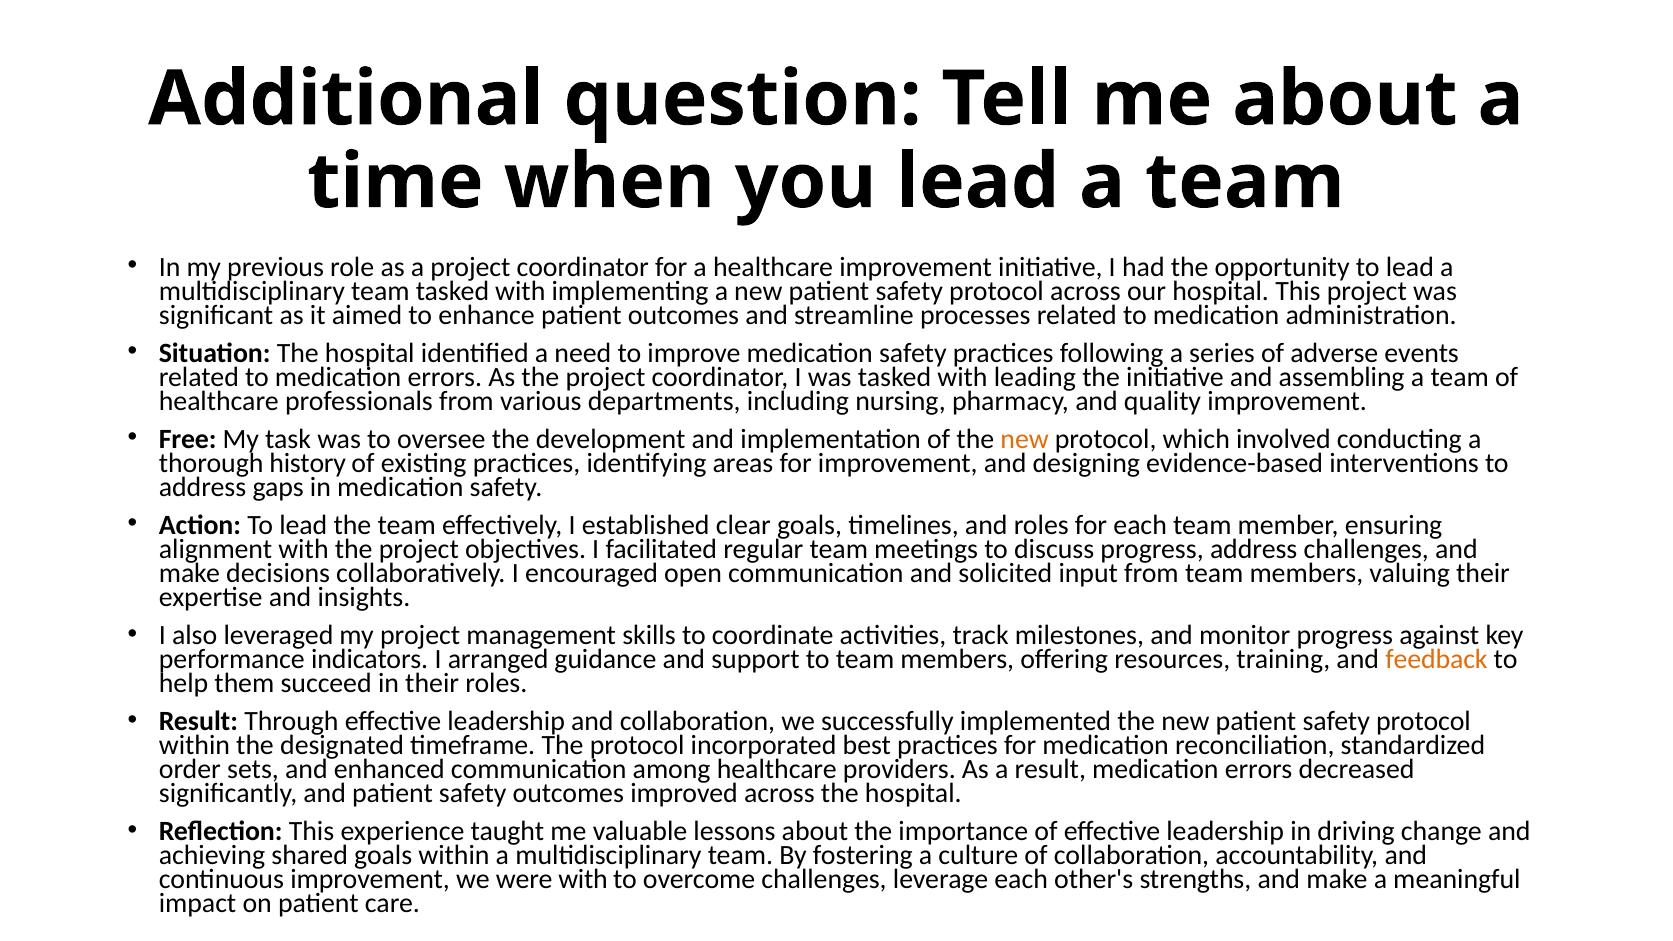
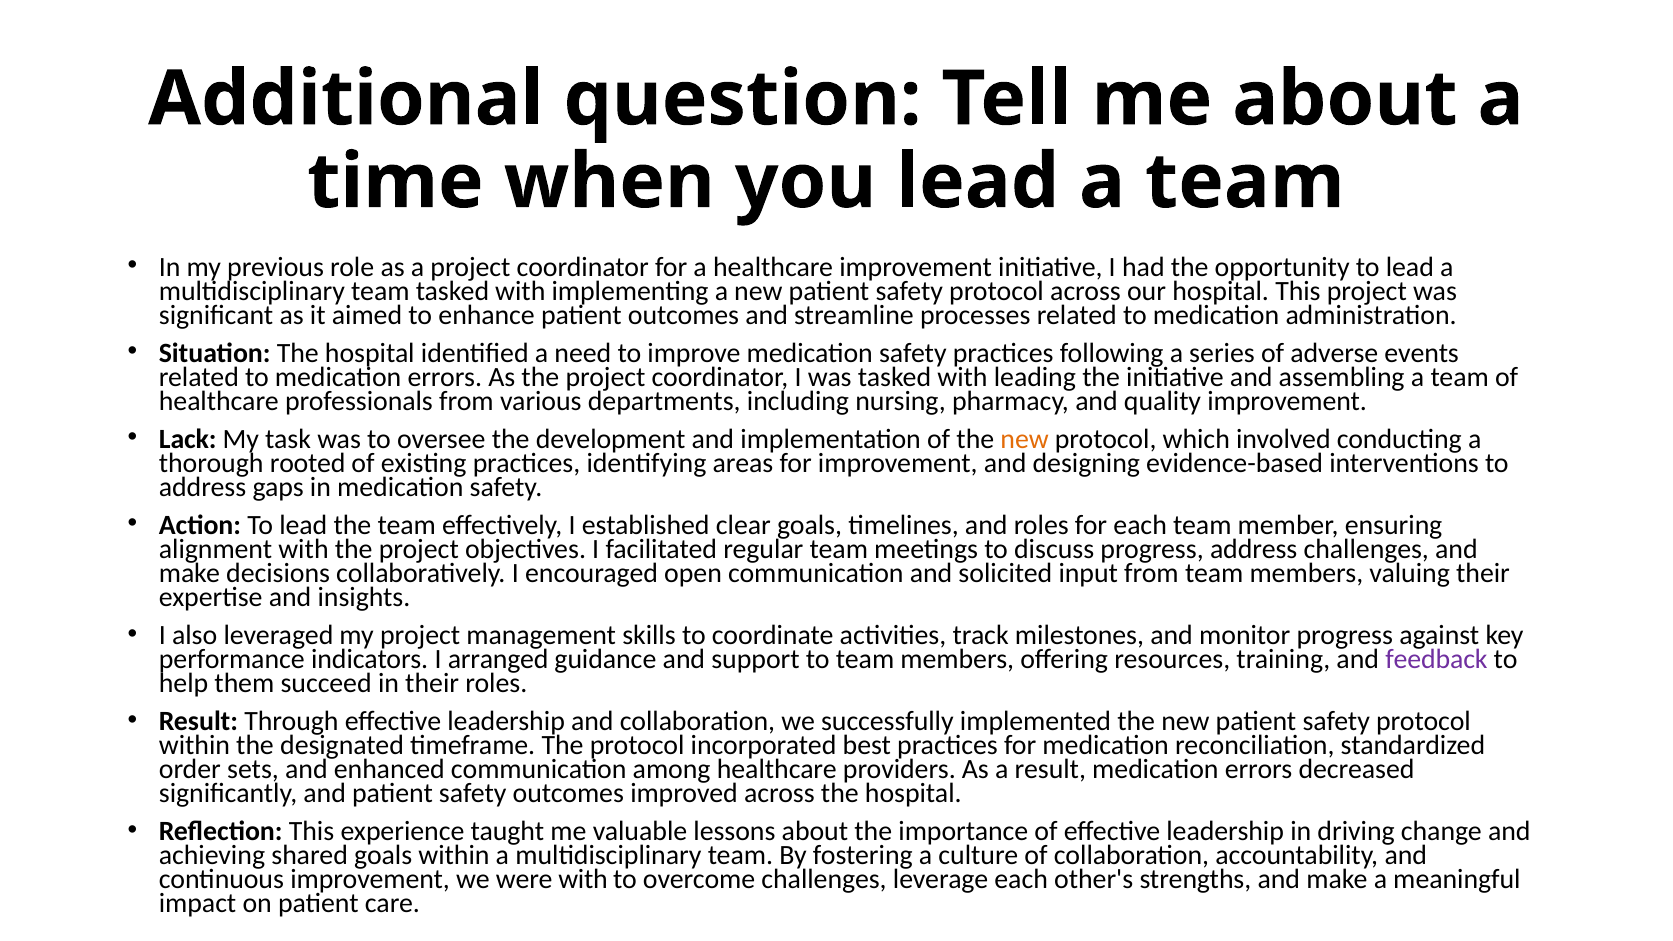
Free: Free -> Lack
history: history -> rooted
feedback colour: orange -> purple
